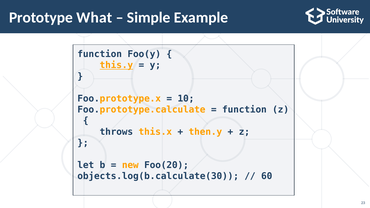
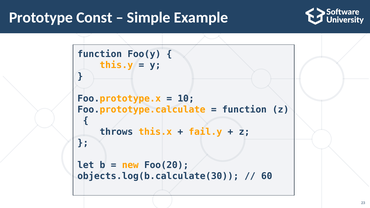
What: What -> Const
this.y underline: present -> none
then.y: then.y -> fail.y
